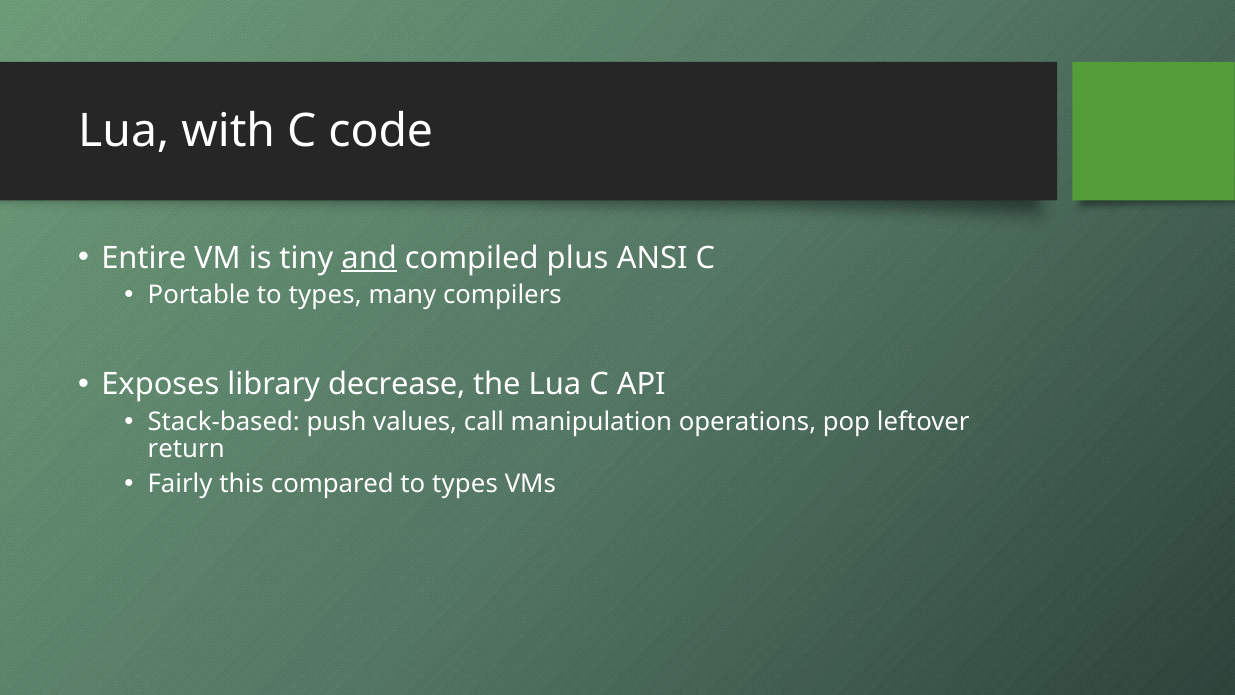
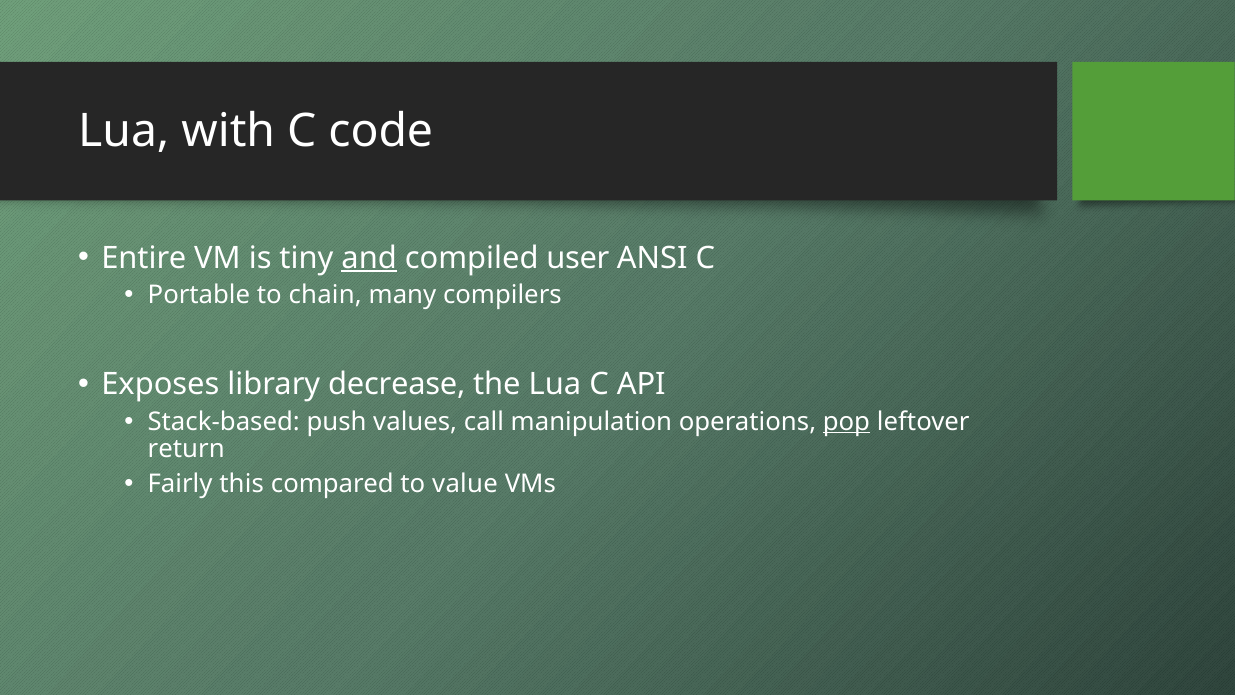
plus: plus -> user
Portable to types: types -> chain
pop underline: none -> present
compared to types: types -> value
